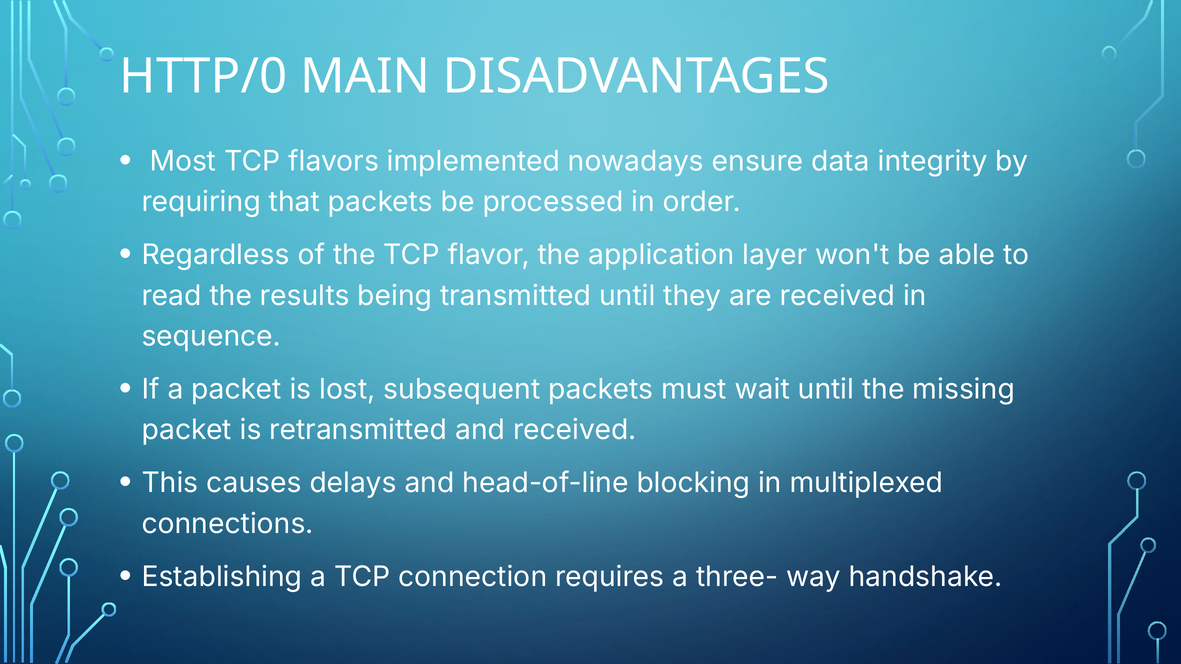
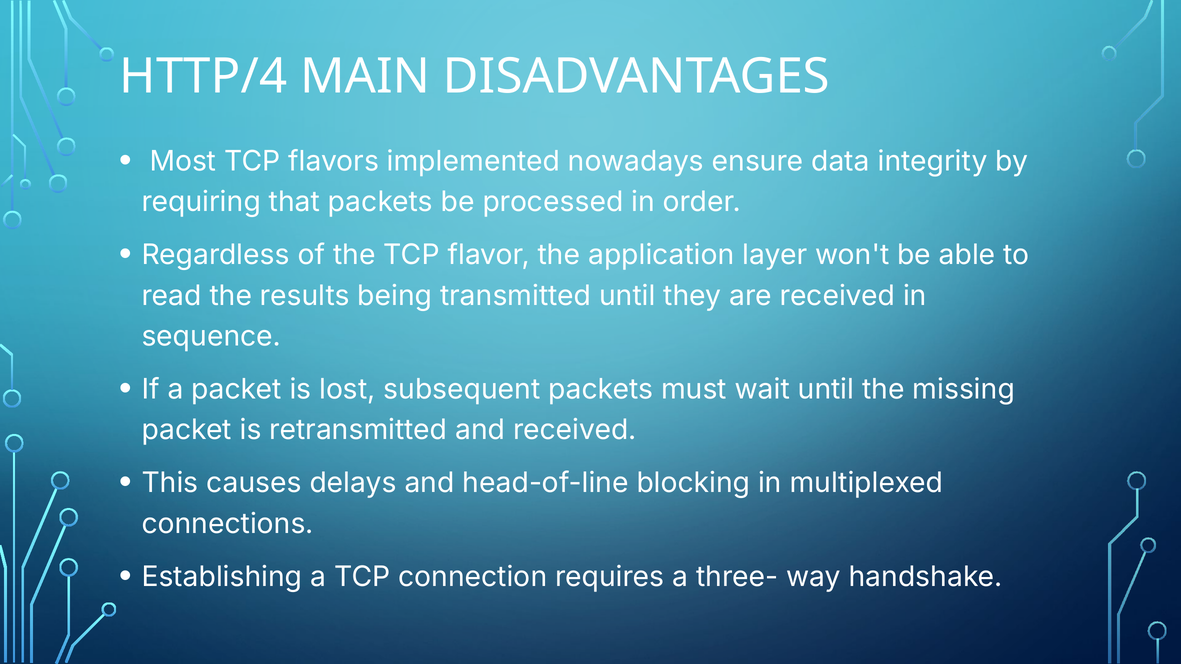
HTTP/0: HTTP/0 -> HTTP/4
